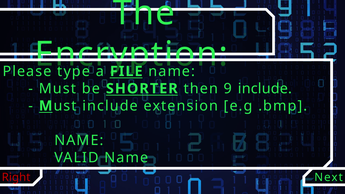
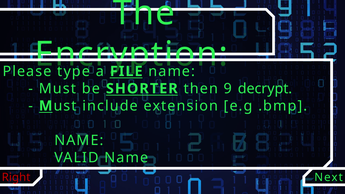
9 include: include -> decrypt
